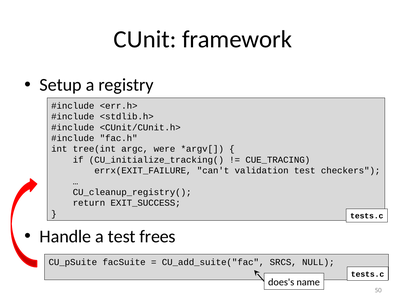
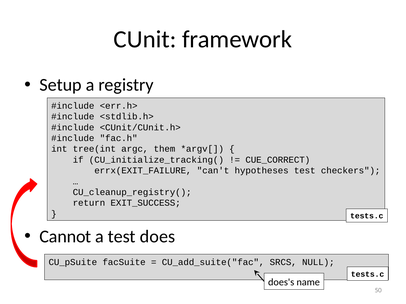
were: were -> them
CUE_TRACING: CUE_TRACING -> CUE_CORRECT
validation: validation -> hypotheses
Handle: Handle -> Cannot
frees: frees -> does
